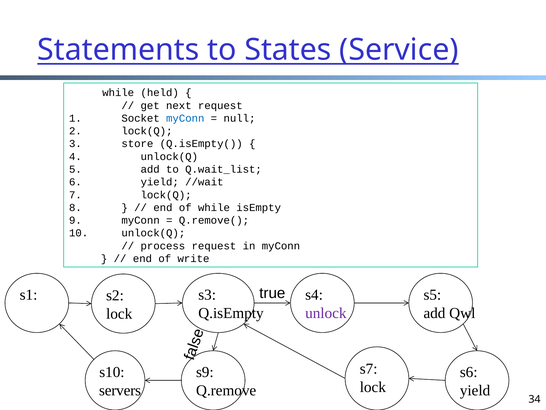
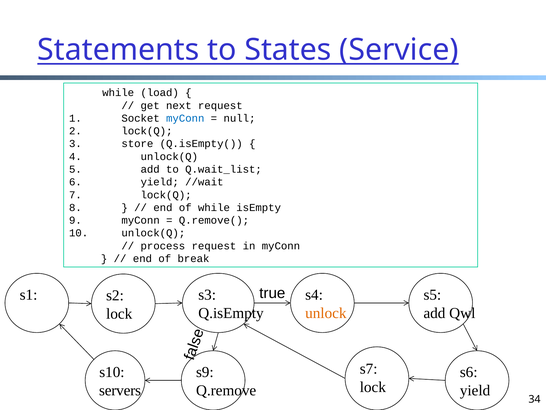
held: held -> load
write: write -> break
unlock colour: purple -> orange
